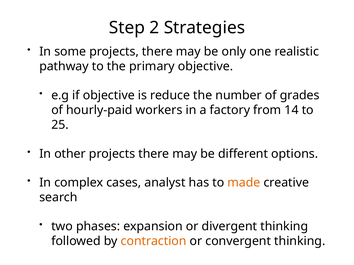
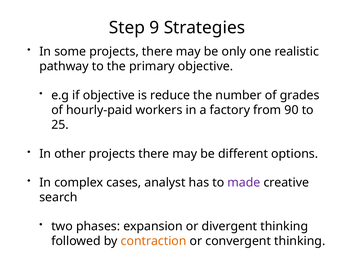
2: 2 -> 9
14: 14 -> 90
made colour: orange -> purple
